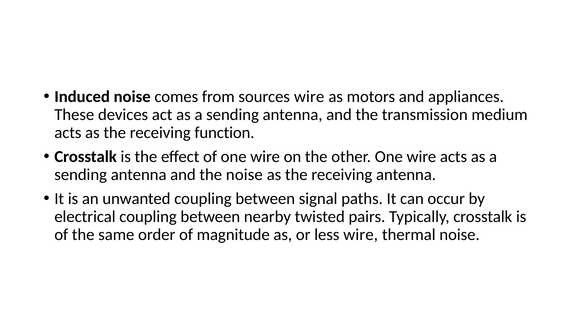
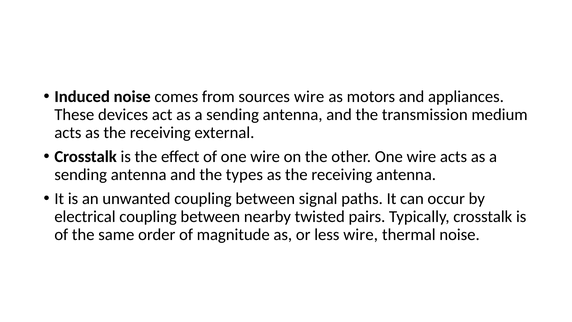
function: function -> external
the noise: noise -> types
